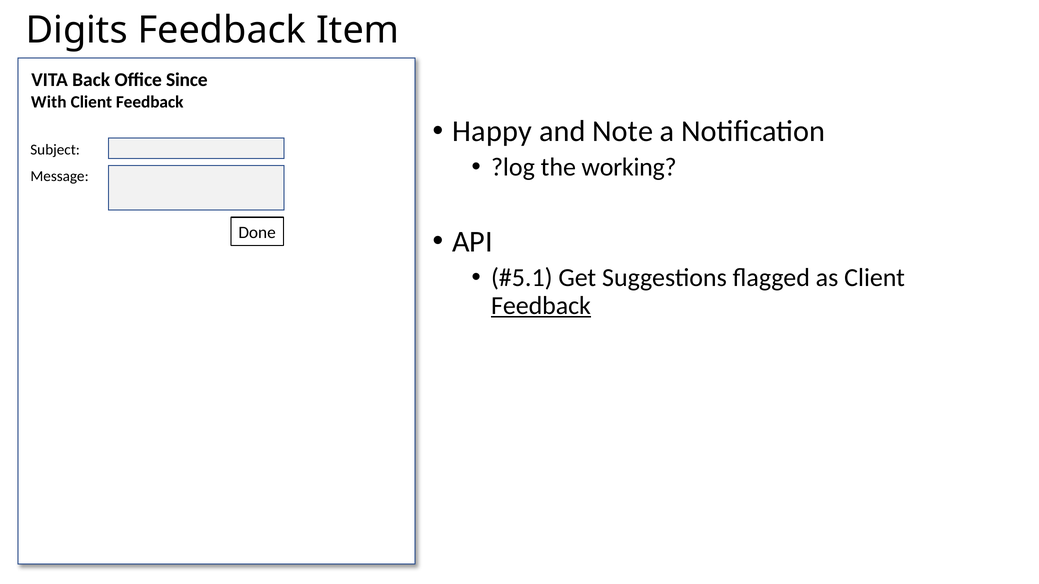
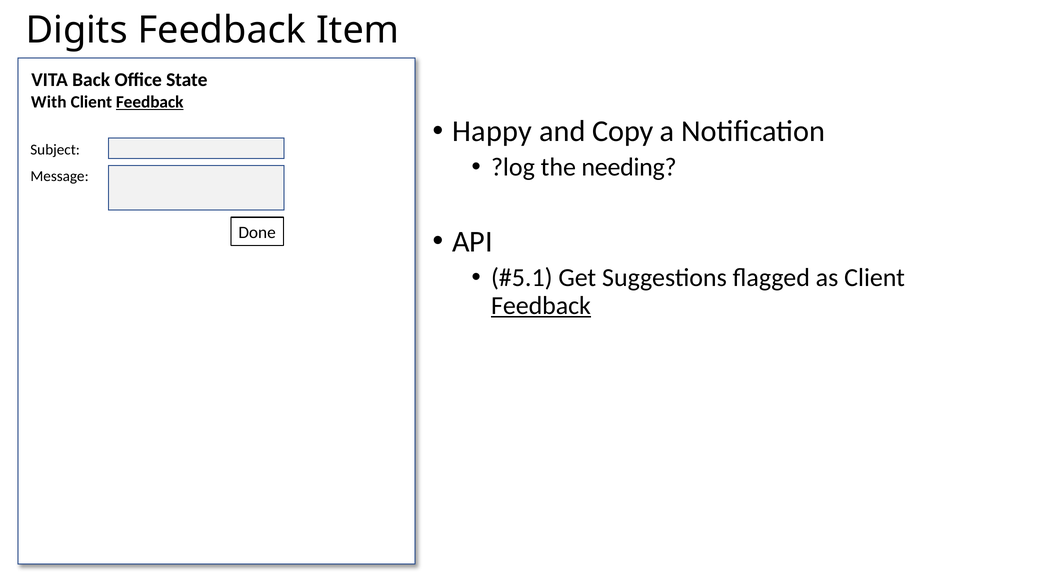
Since: Since -> State
Feedback at (150, 102) underline: none -> present
Note: Note -> Copy
working: working -> needing
